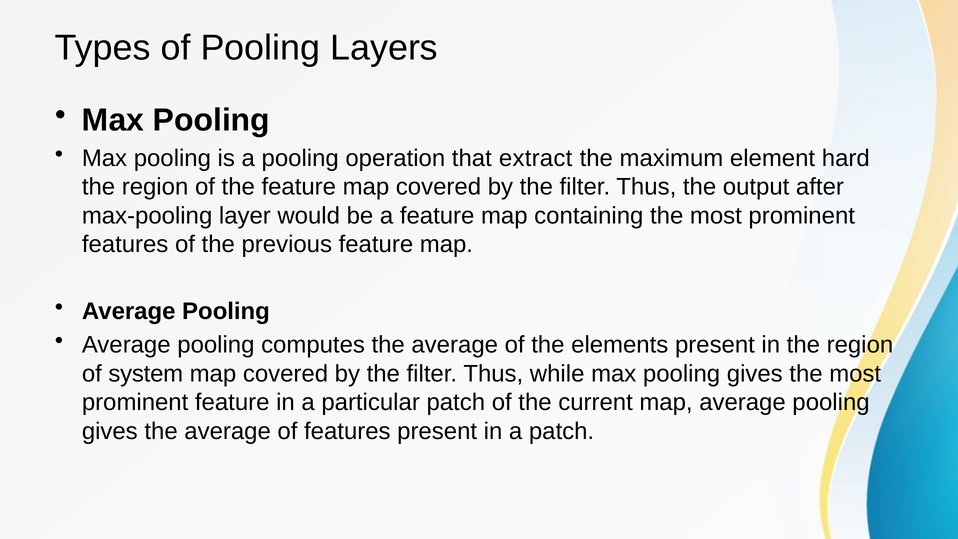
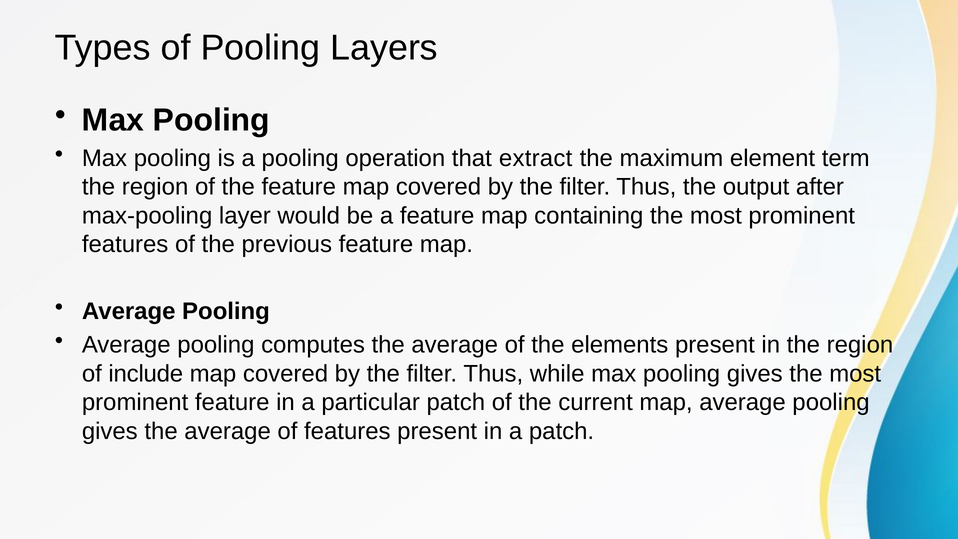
hard: hard -> term
system: system -> include
